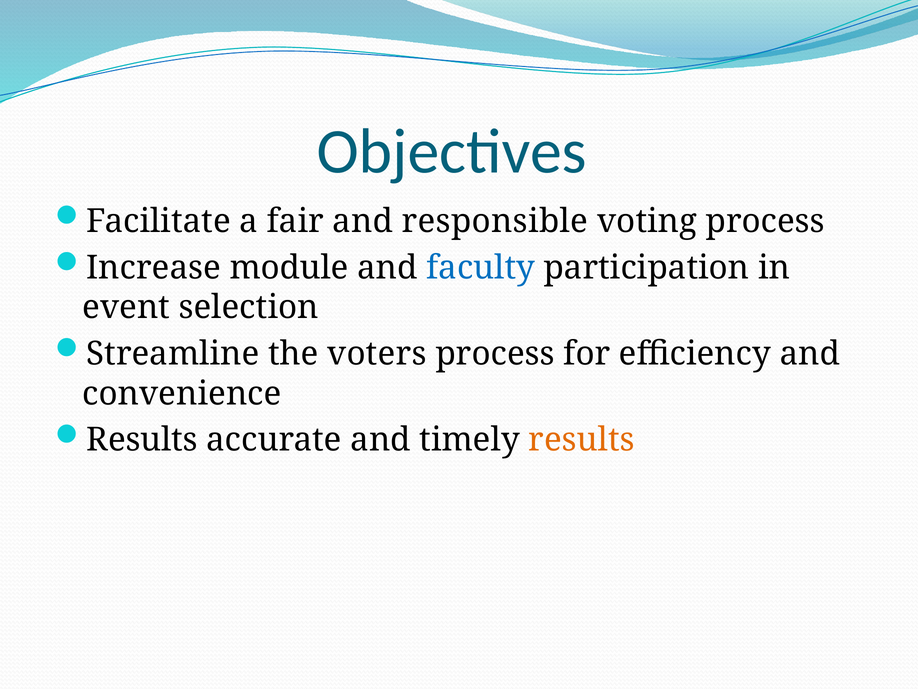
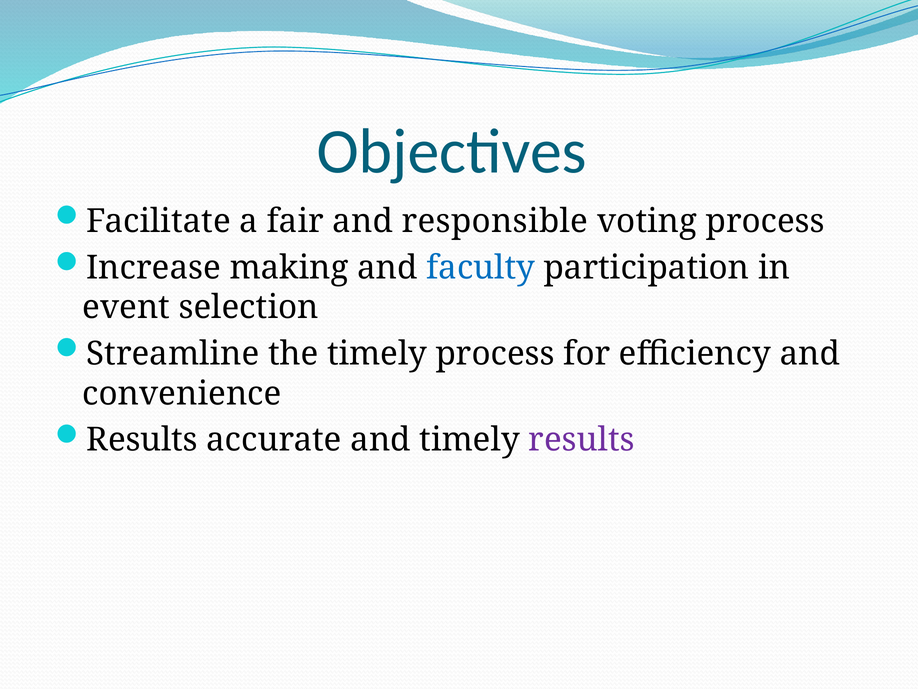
module: module -> making
the voters: voters -> timely
results at (582, 440) colour: orange -> purple
